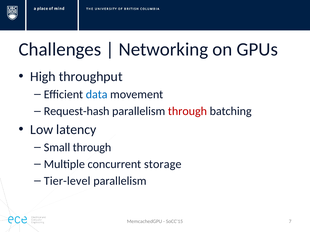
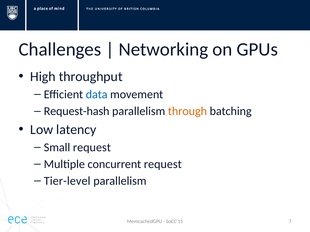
through at (187, 111) colour: red -> orange
Small through: through -> request
concurrent storage: storage -> request
